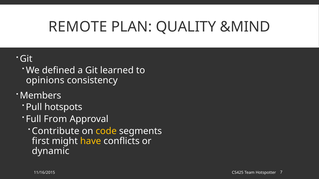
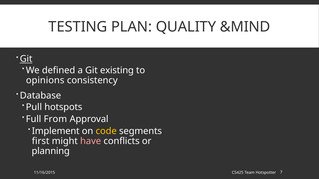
REMOTE: REMOTE -> TESTING
Git at (26, 59) underline: none -> present
learned: learned -> existing
Members: Members -> Database
Contribute: Contribute -> Implement
have colour: yellow -> pink
dynamic: dynamic -> planning
